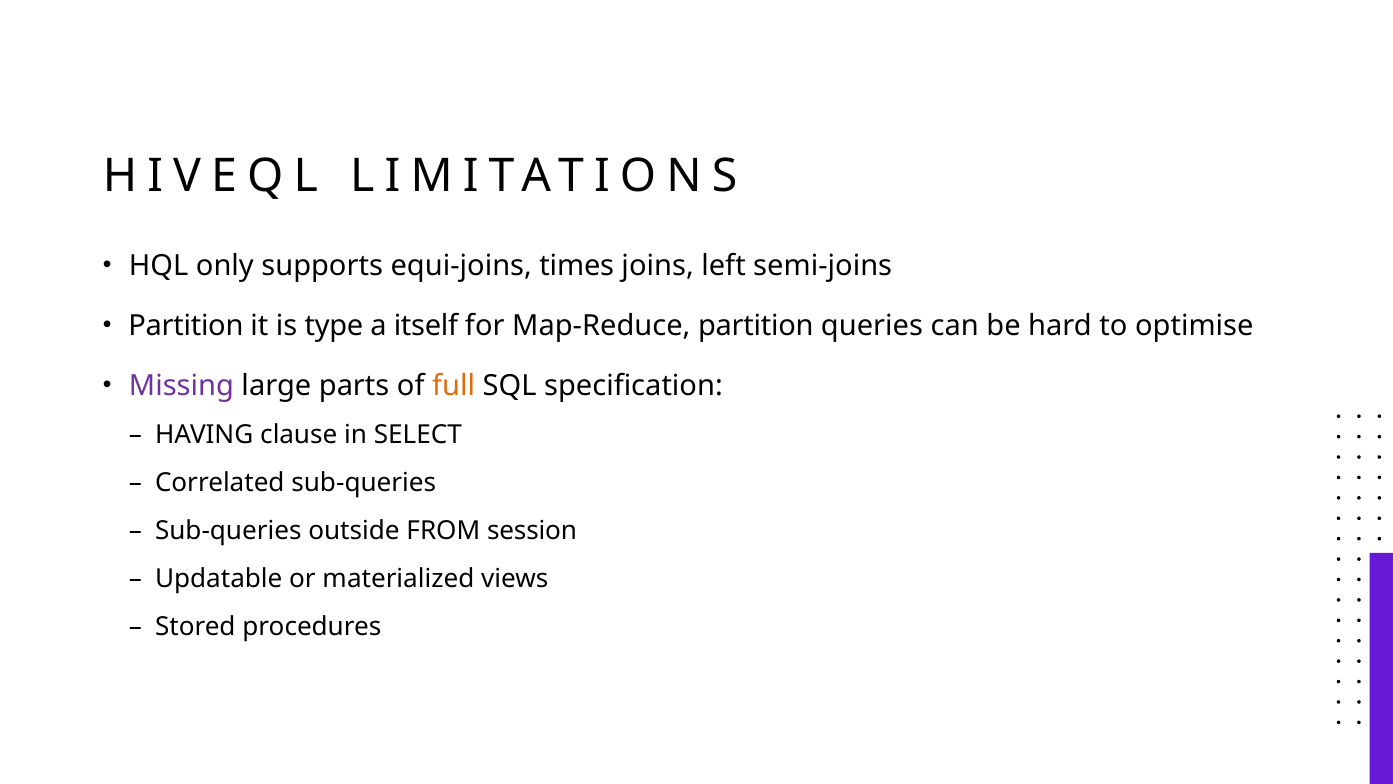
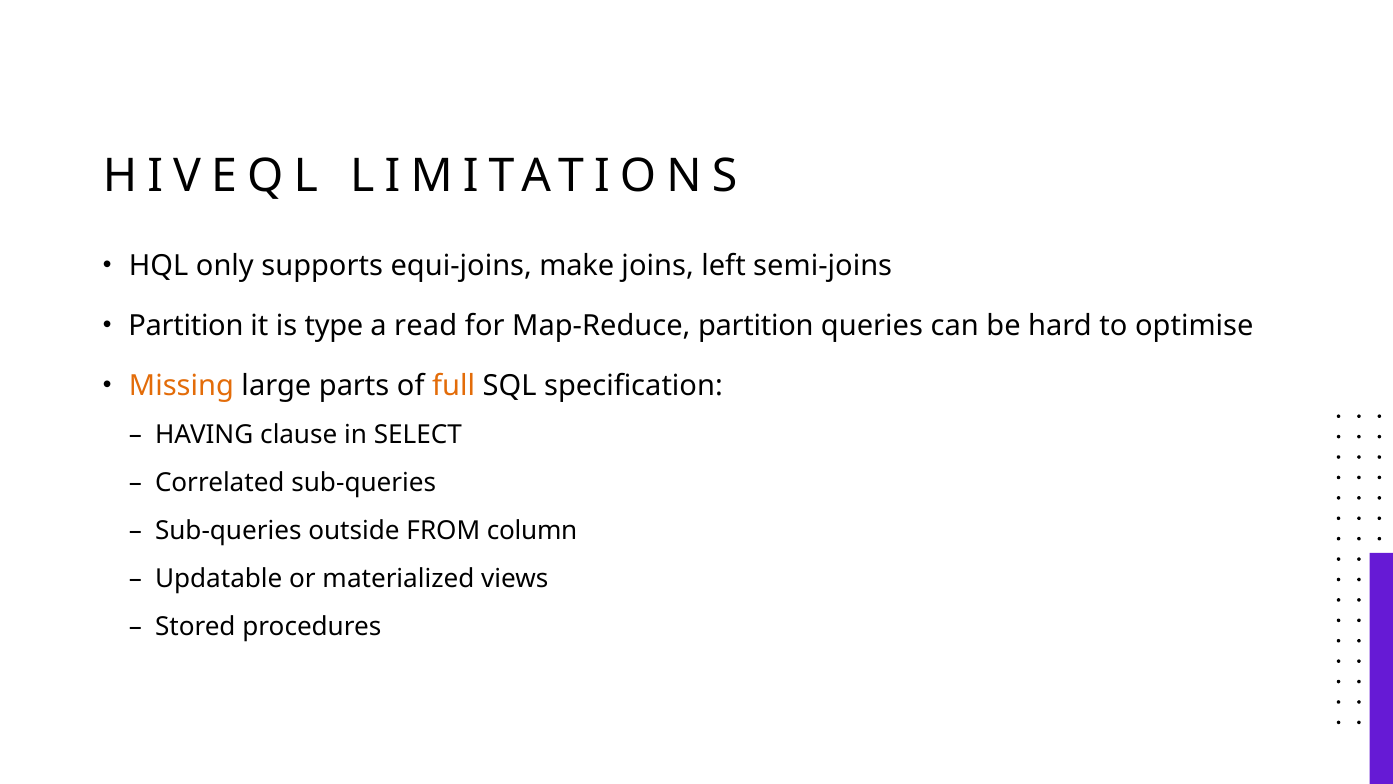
times: times -> make
itself: itself -> read
Missing colour: purple -> orange
session: session -> column
